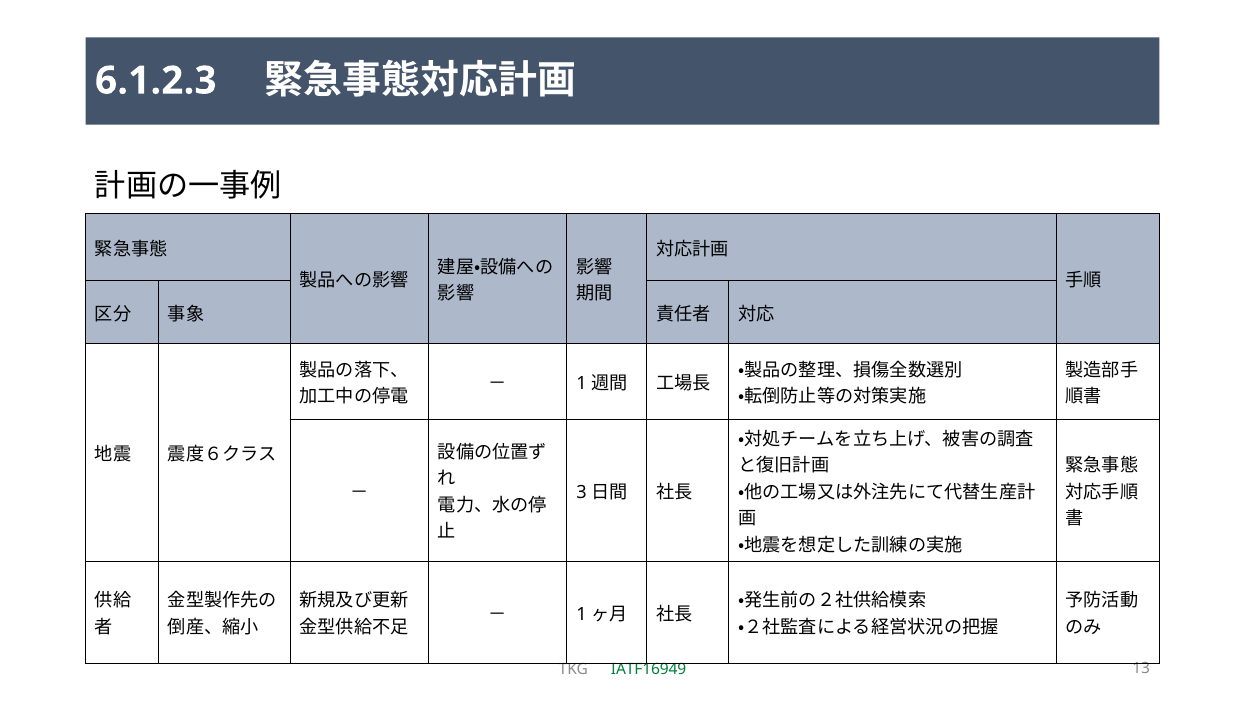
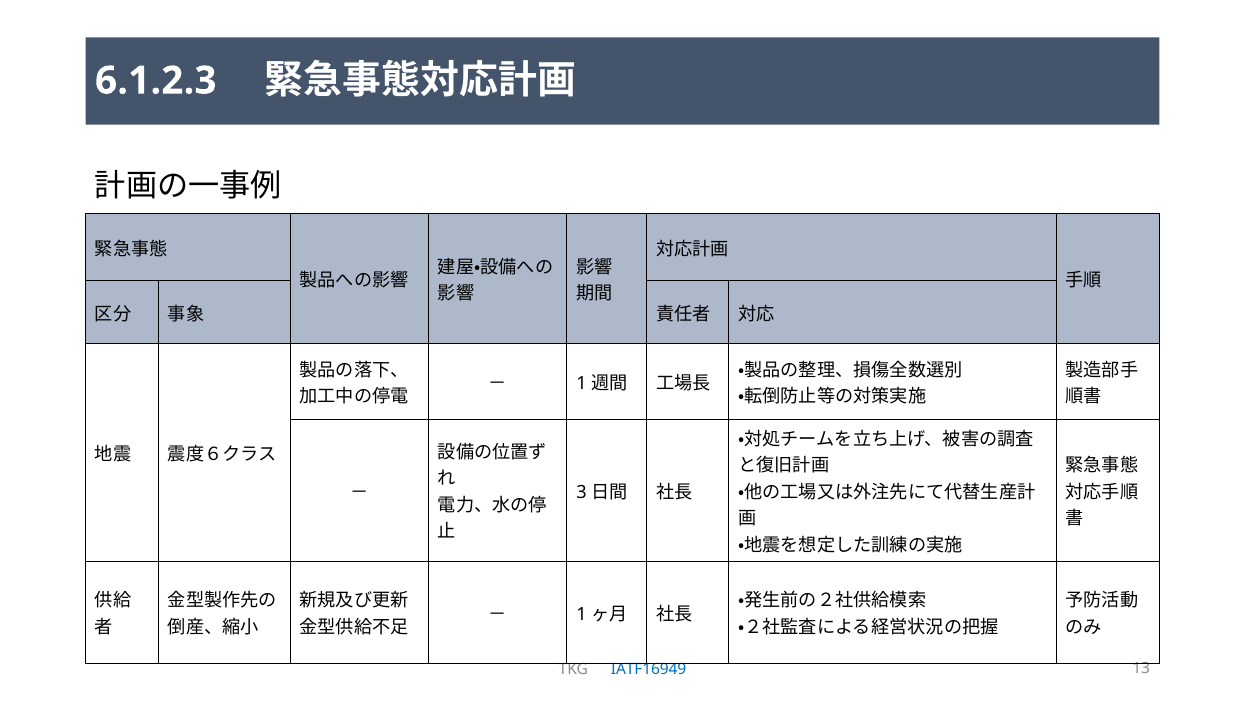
IATF16949 colour: green -> blue
